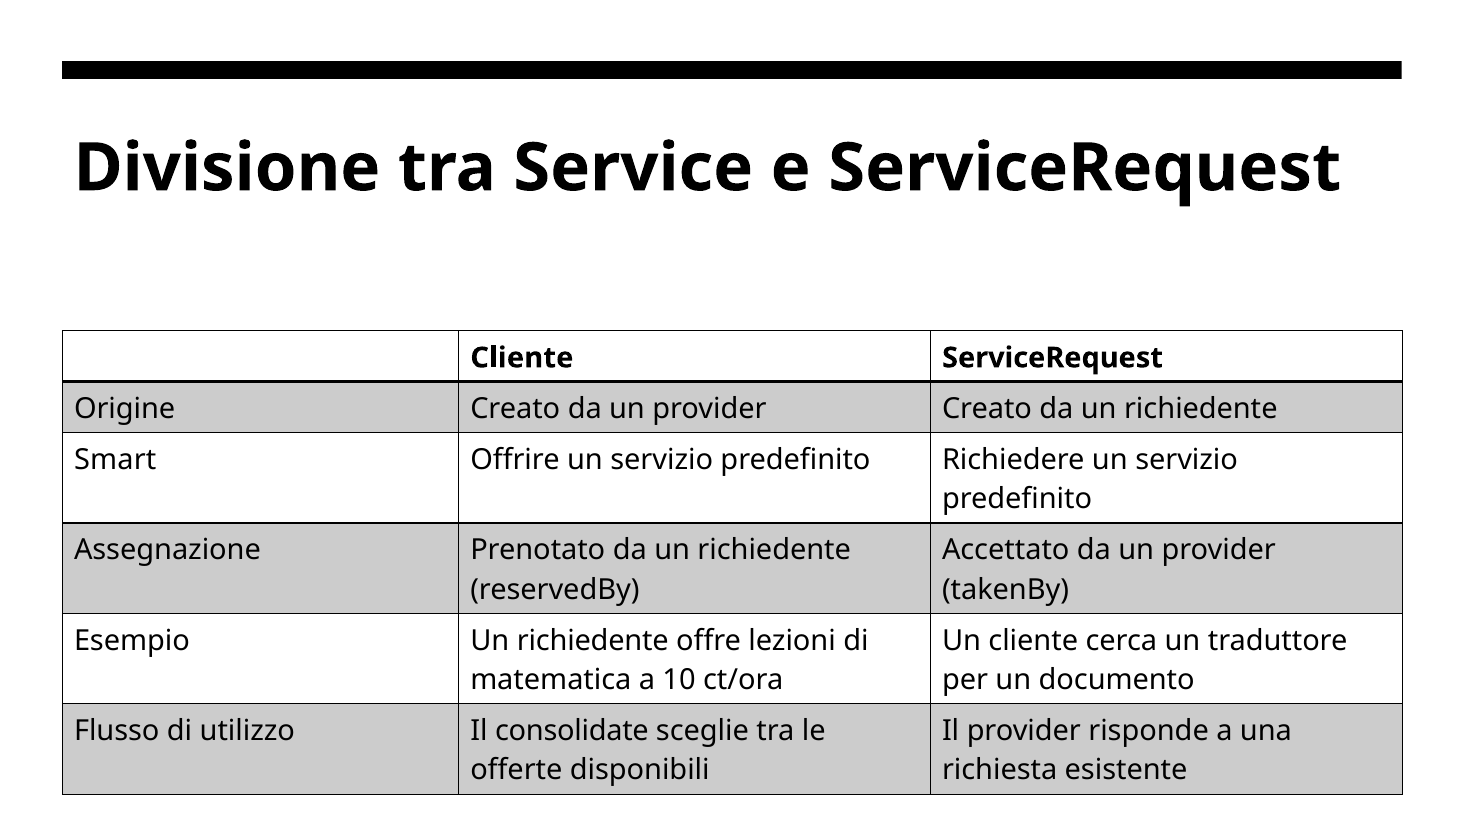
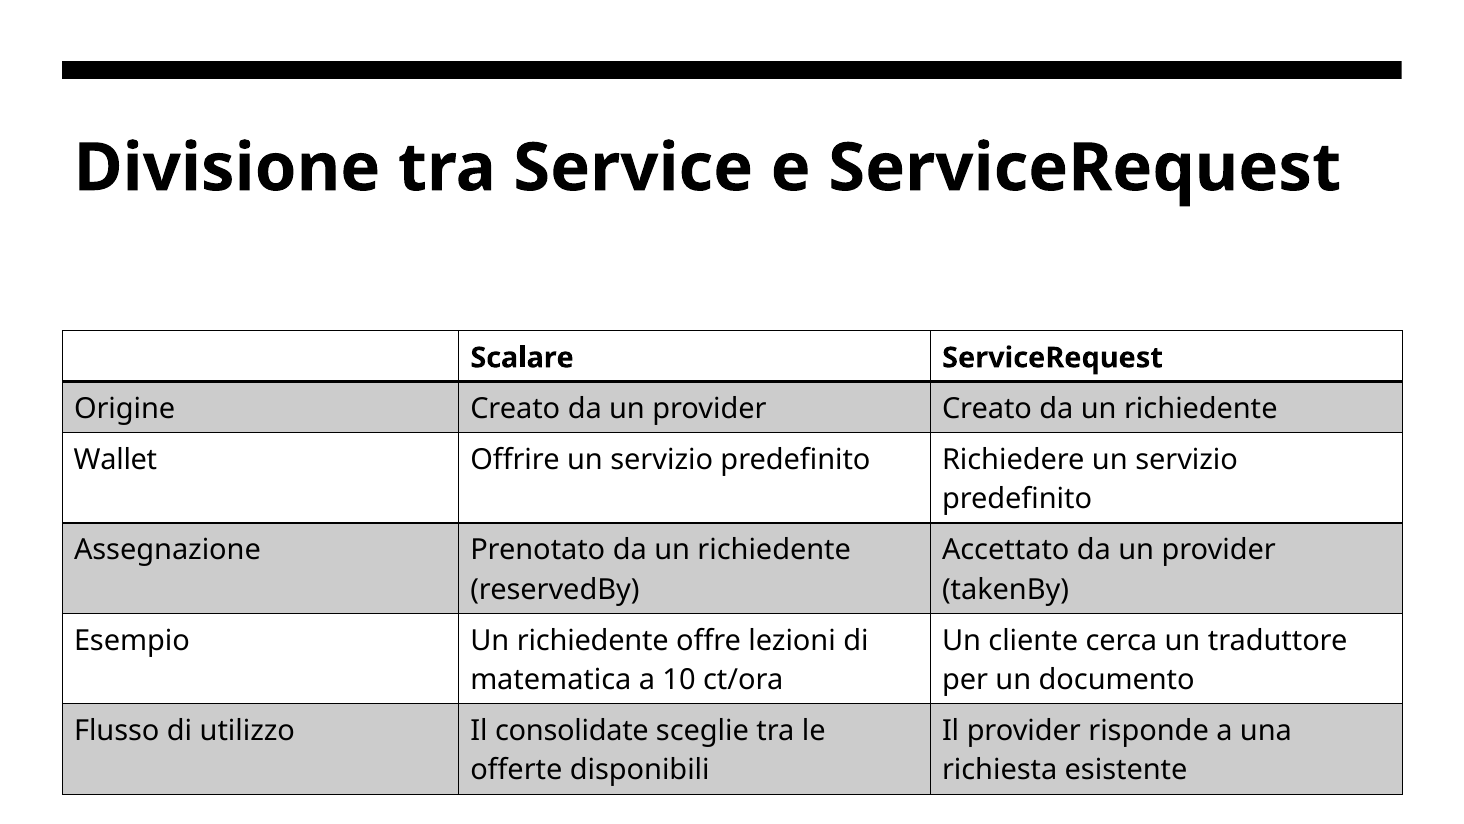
Cliente at (522, 358): Cliente -> Scalare
Smart: Smart -> Wallet
